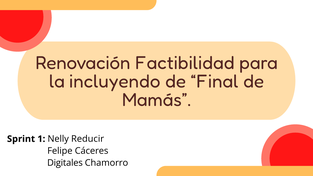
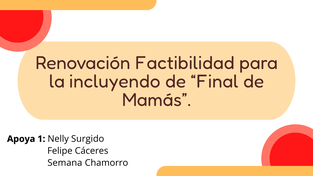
Sprint: Sprint -> Apoya
Reducir: Reducir -> Surgido
Digitales: Digitales -> Semana
